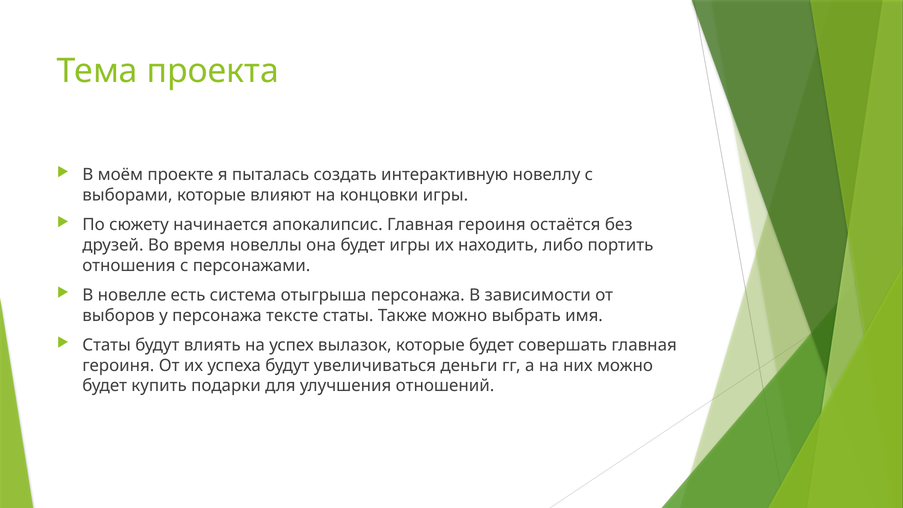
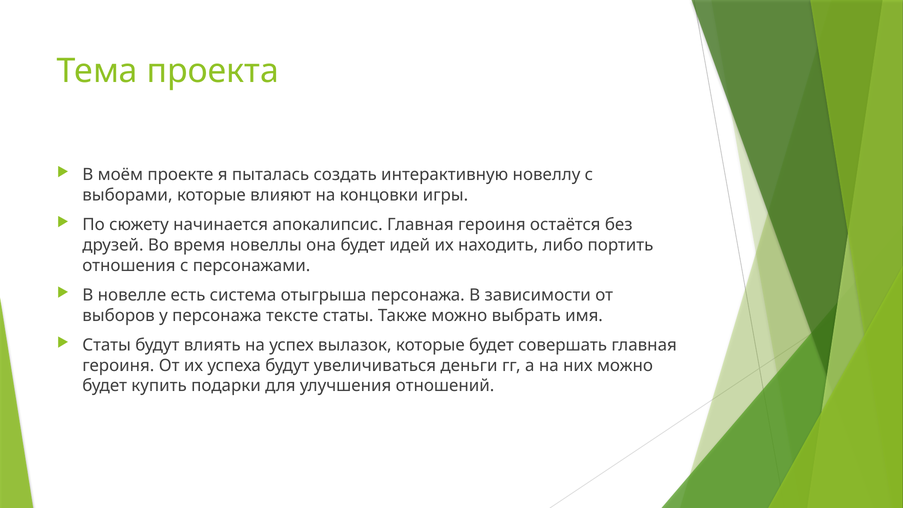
будет игры: игры -> идей
